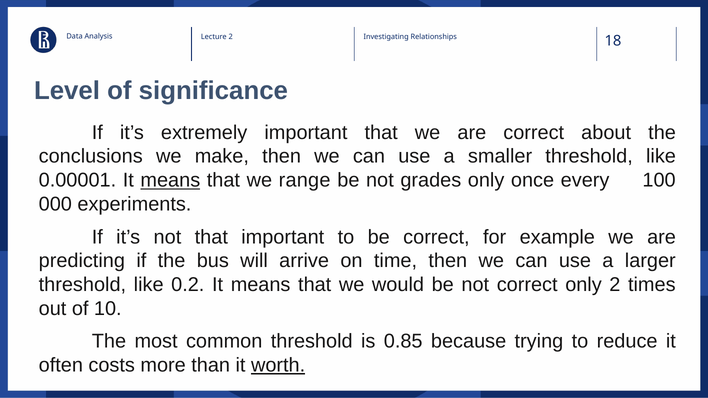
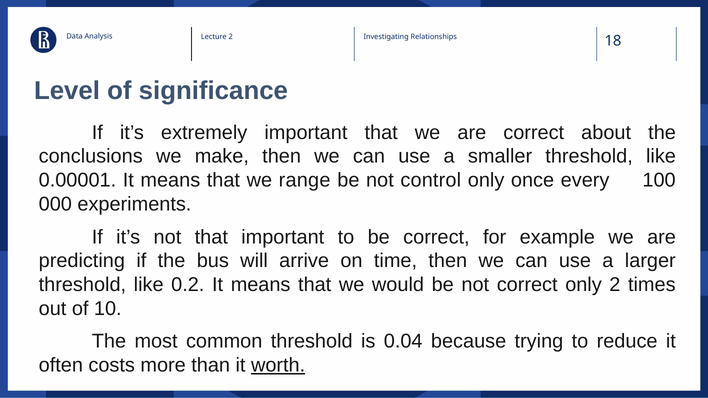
means at (170, 180) underline: present -> none
grades: grades -> control
0.85: 0.85 -> 0.04
